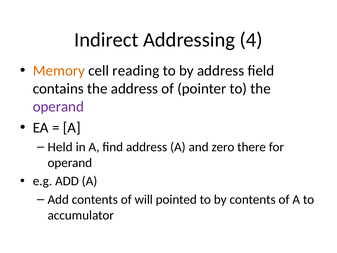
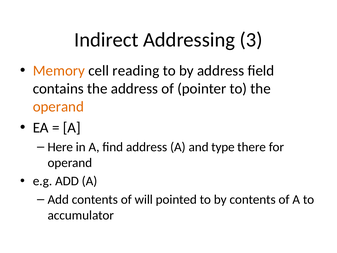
4: 4 -> 3
operand at (58, 107) colour: purple -> orange
Held: Held -> Here
zero: zero -> type
